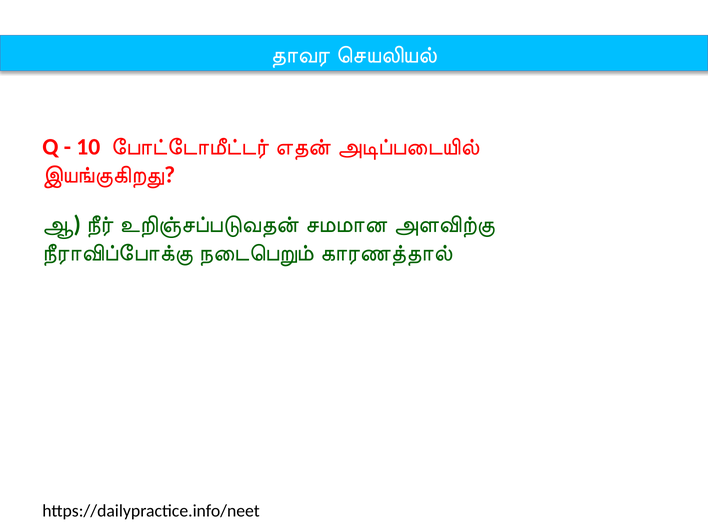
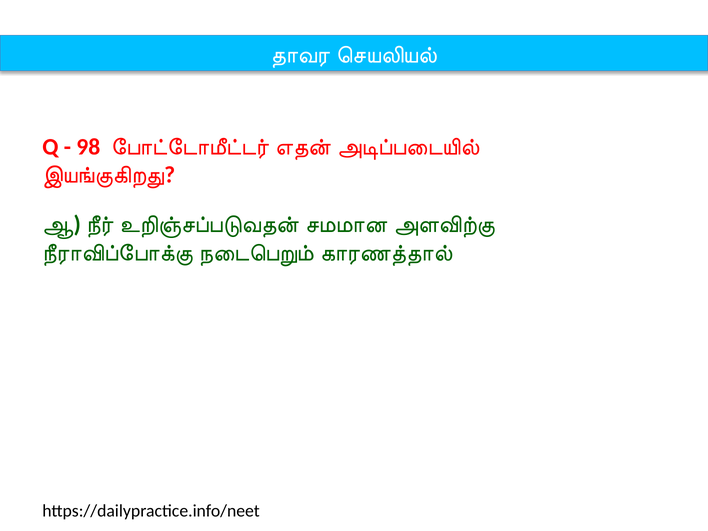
10: 10 -> 98
